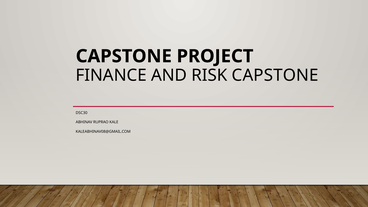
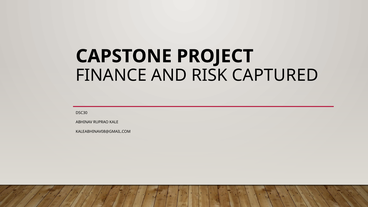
RISK CAPSTONE: CAPSTONE -> CAPTURED
